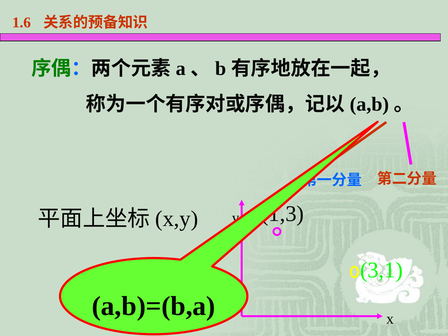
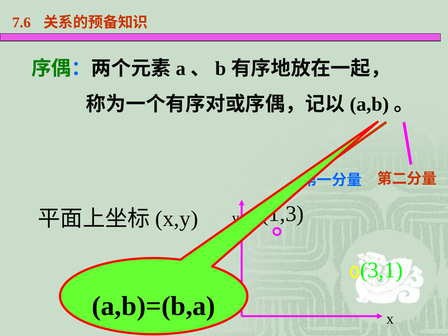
1.6: 1.6 -> 7.6
